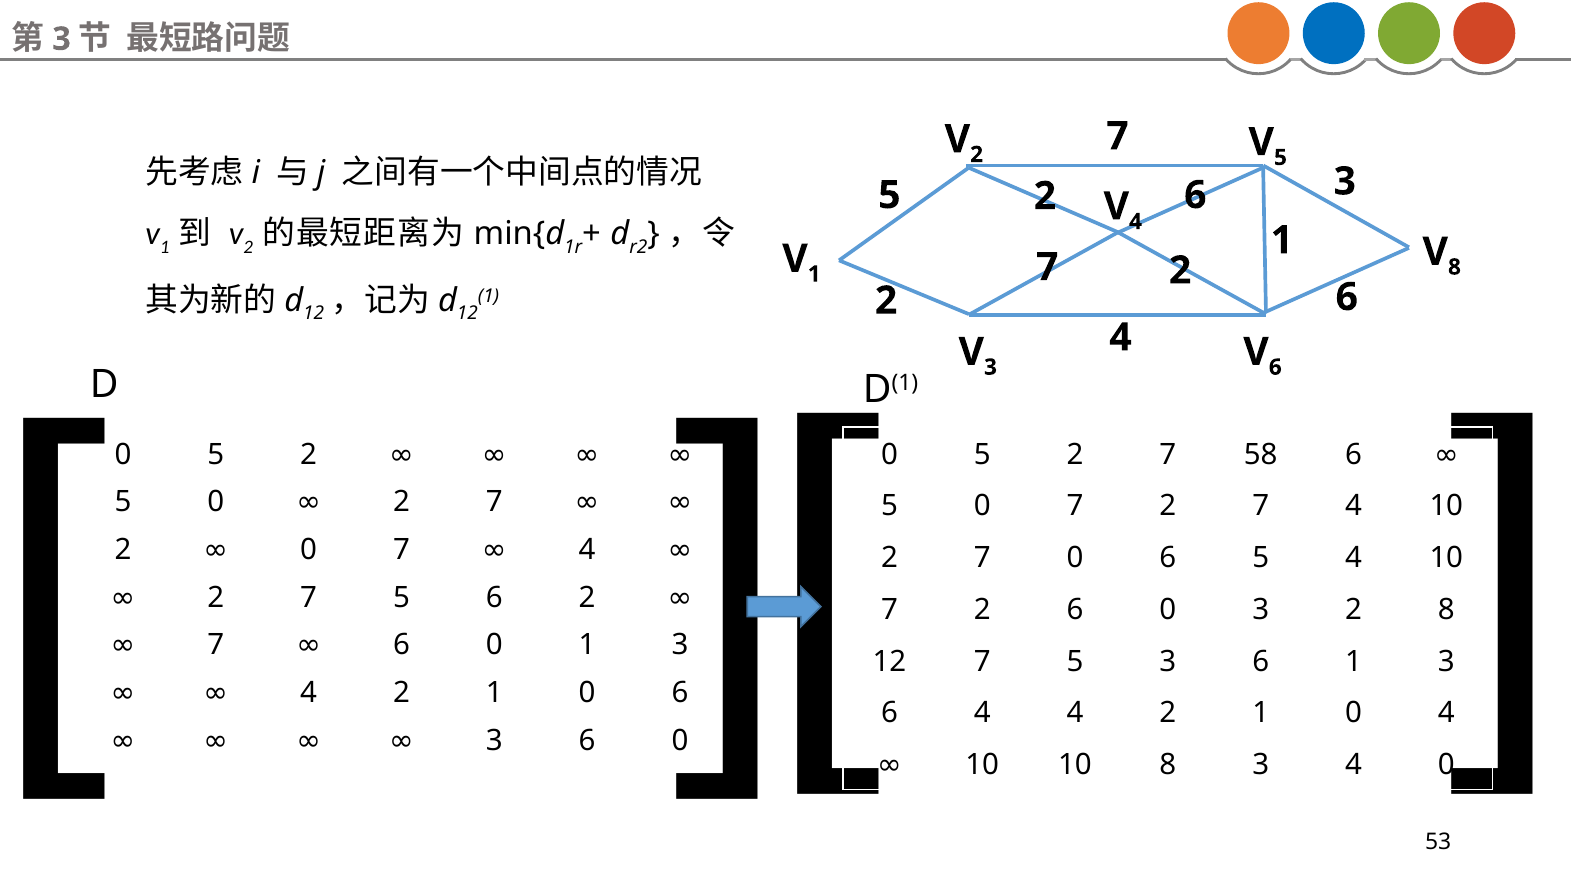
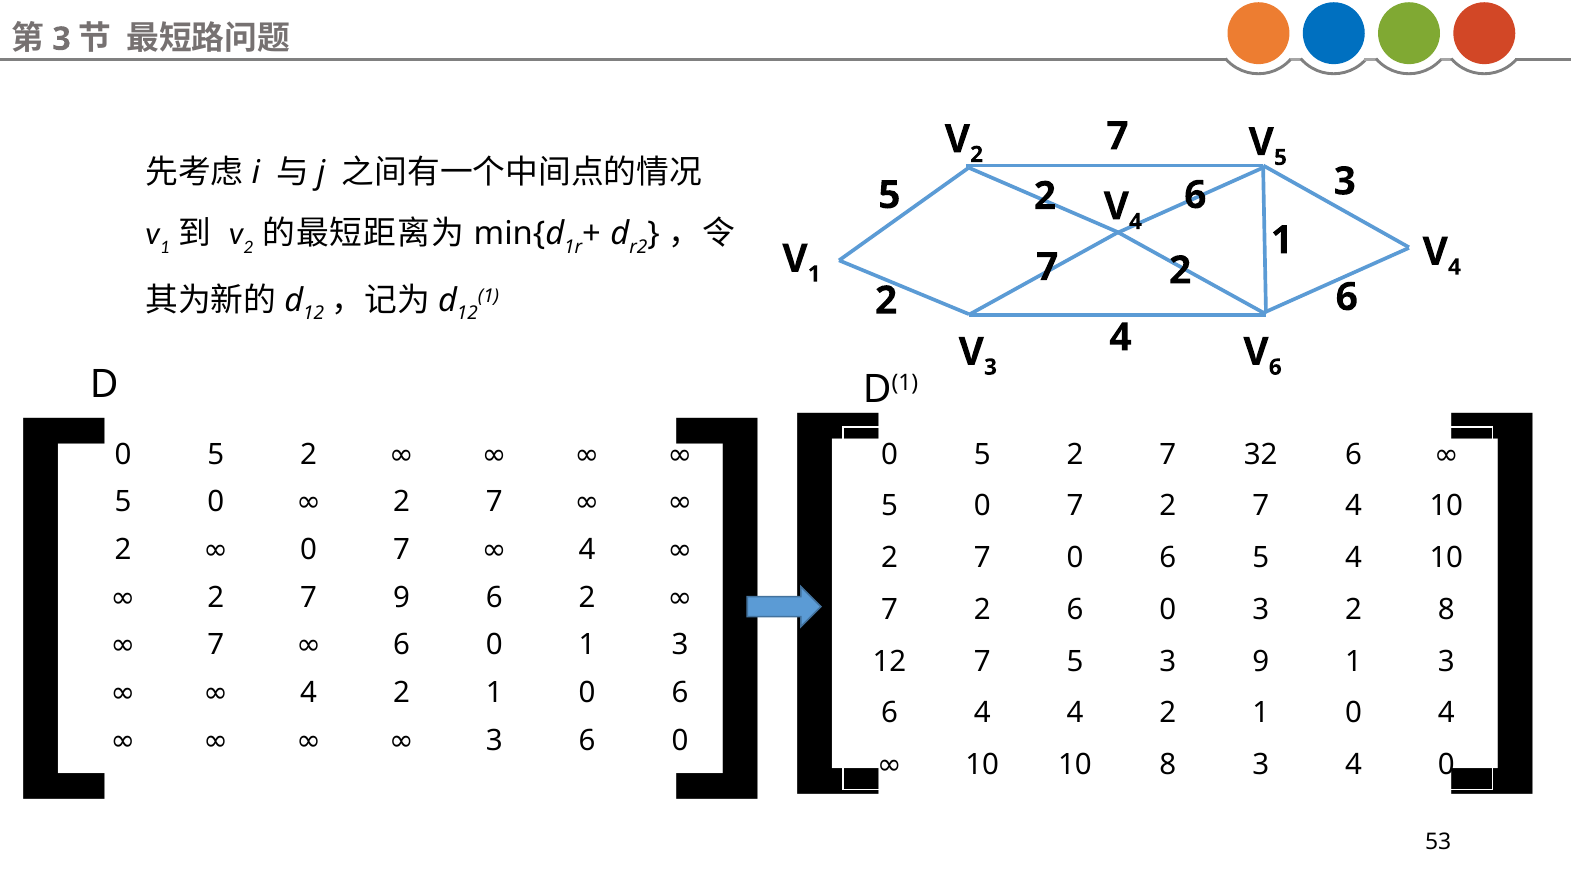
8 at (1454, 267): 8 -> 4
58: 58 -> 32
2 7 5: 5 -> 9
5 3 6: 6 -> 9
